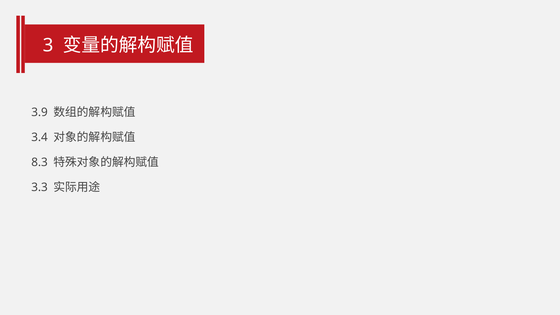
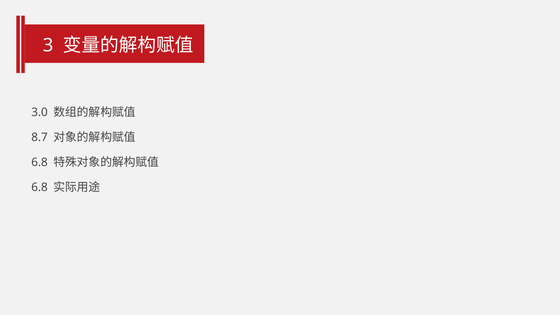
3.9: 3.9 -> 3.0
3.4: 3.4 -> 8.7
8.3 at (40, 162): 8.3 -> 6.8
3.3 at (40, 187): 3.3 -> 6.8
